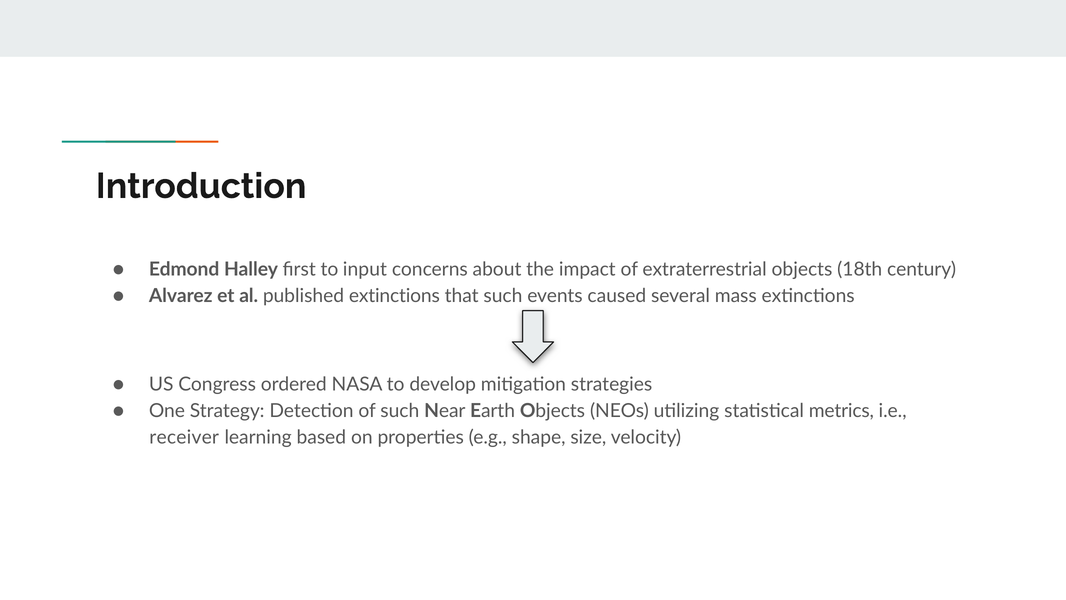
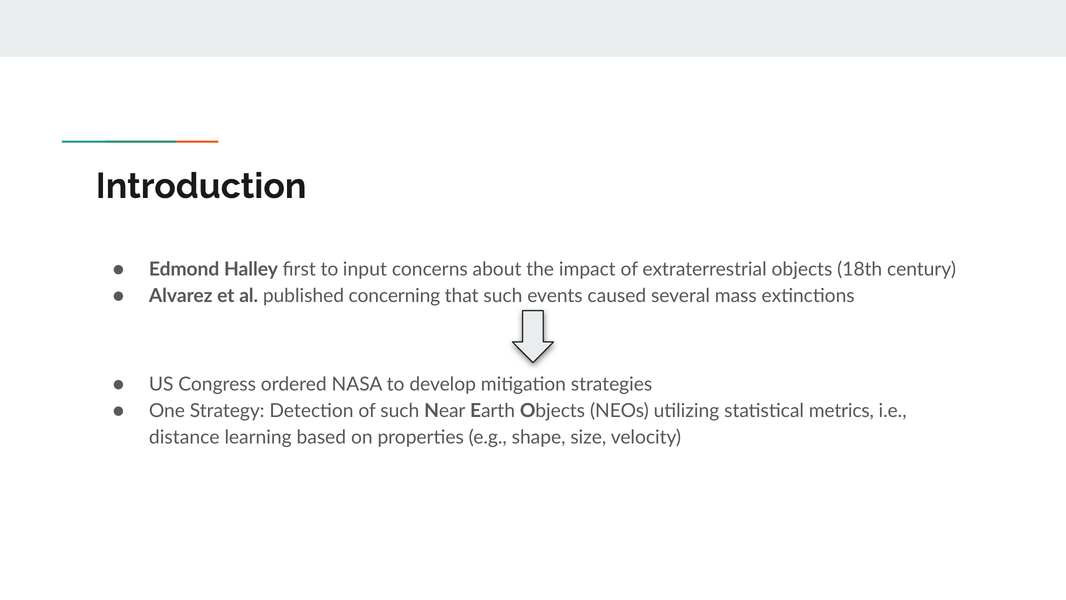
published extinctions: extinctions -> concerning
receiver: receiver -> distance
